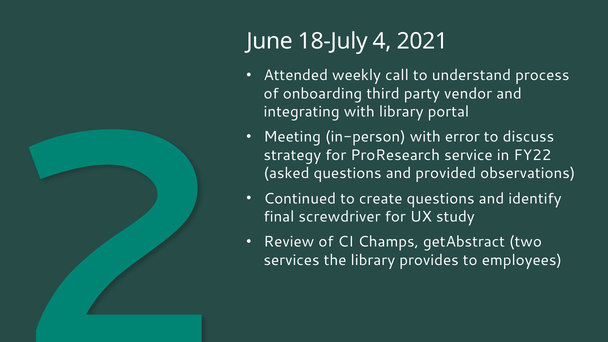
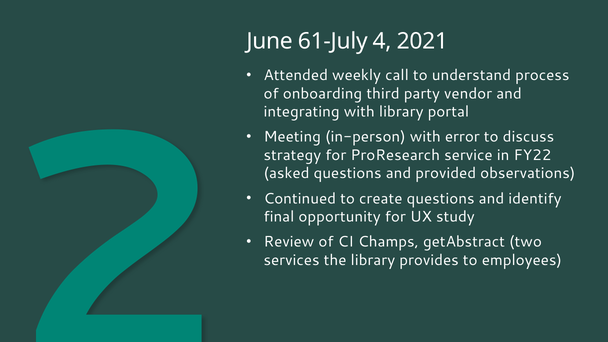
18-July: 18-July -> 61-July
screwdriver: screwdriver -> opportunity
